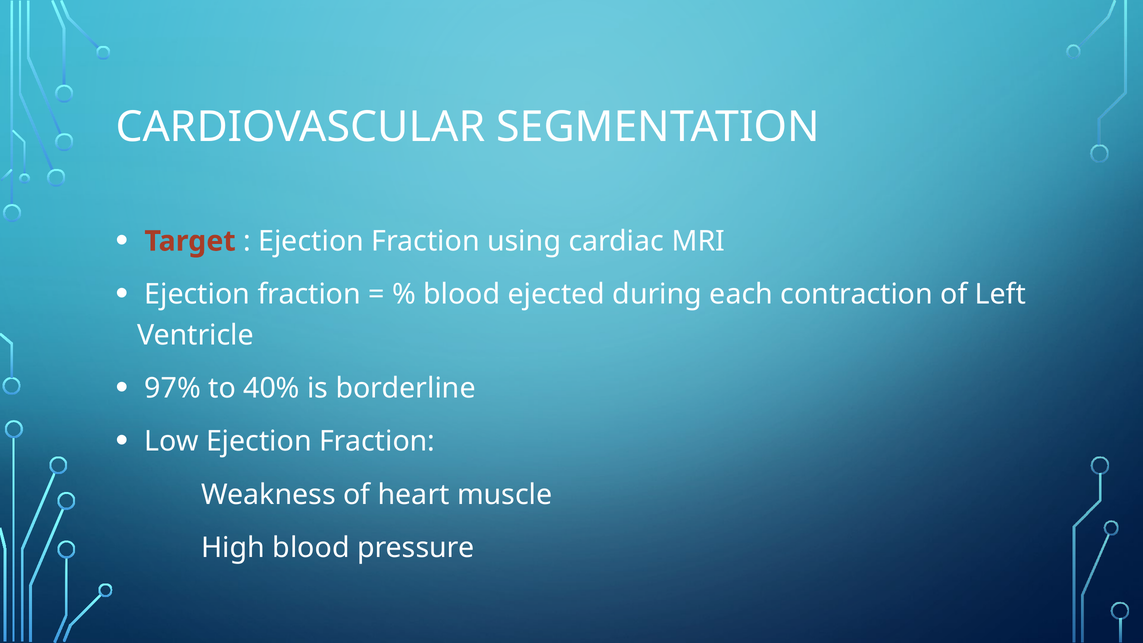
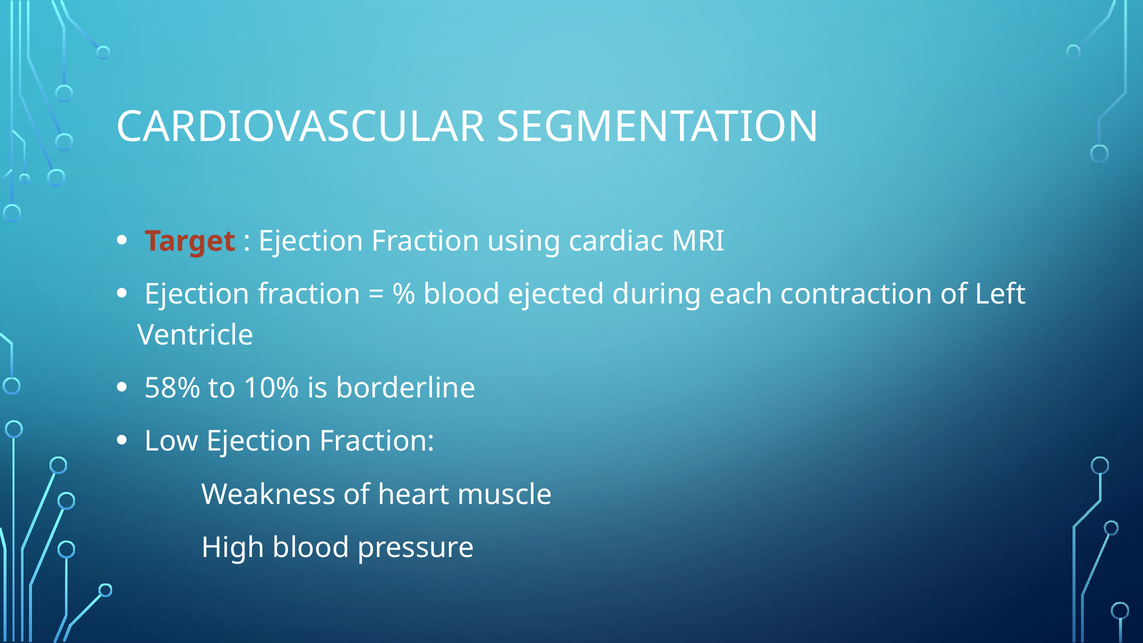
97%: 97% -> 58%
40%: 40% -> 10%
